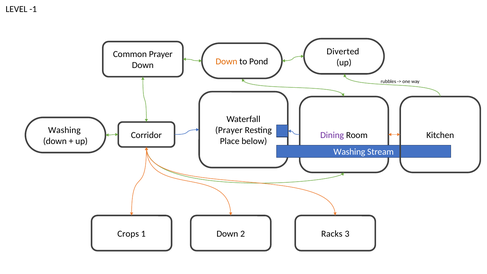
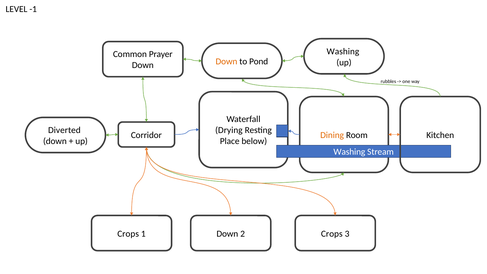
Diverted at (343, 51): Diverted -> Washing
Washing at (64, 130): Washing -> Diverted
Prayer at (229, 130): Prayer -> Drying
Dining colour: purple -> orange
2 Racks: Racks -> Crops
